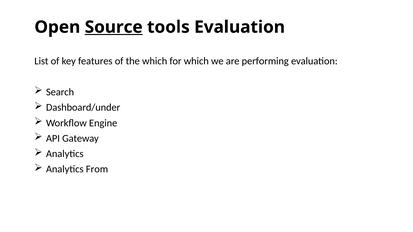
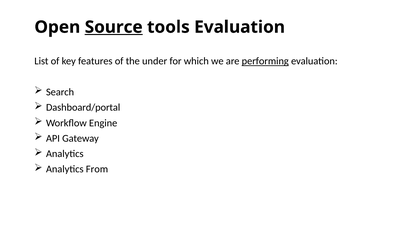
the which: which -> under
performing underline: none -> present
Dashboard/under: Dashboard/under -> Dashboard/portal
